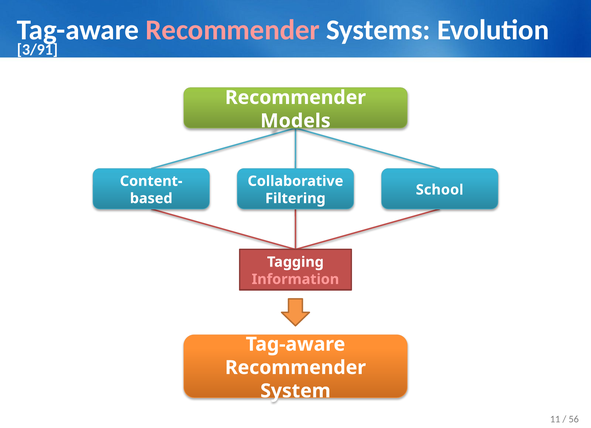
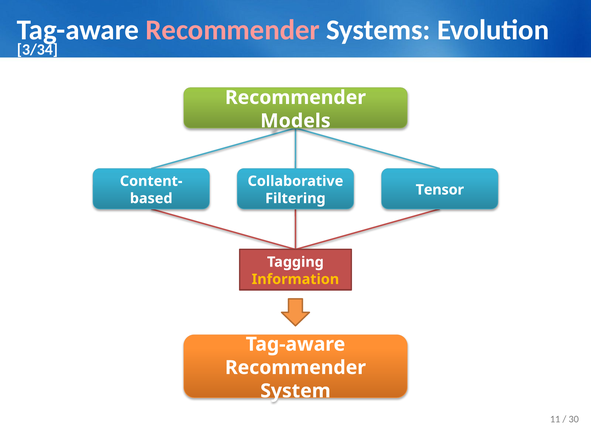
3/91: 3/91 -> 3/34
School: School -> Tensor
Information colour: pink -> yellow
56: 56 -> 30
